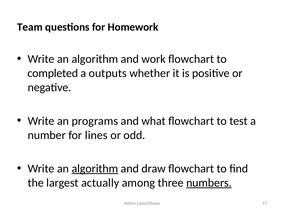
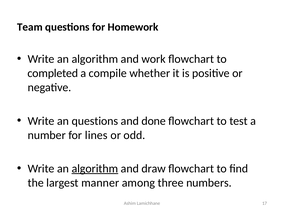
outputs: outputs -> compile
an programs: programs -> questions
what: what -> done
actually: actually -> manner
numbers underline: present -> none
